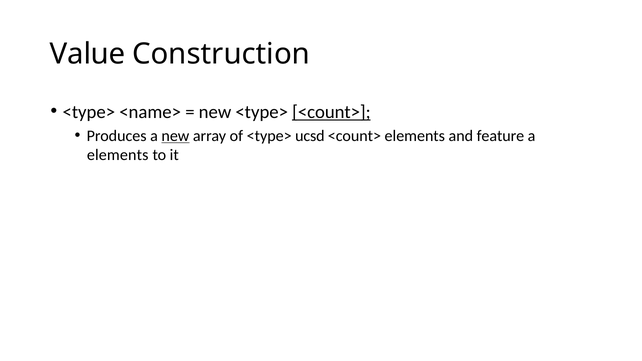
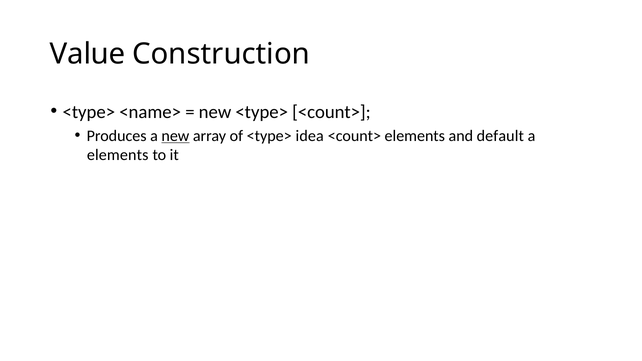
<count> at (331, 112) underline: present -> none
ucsd: ucsd -> idea
feature: feature -> default
